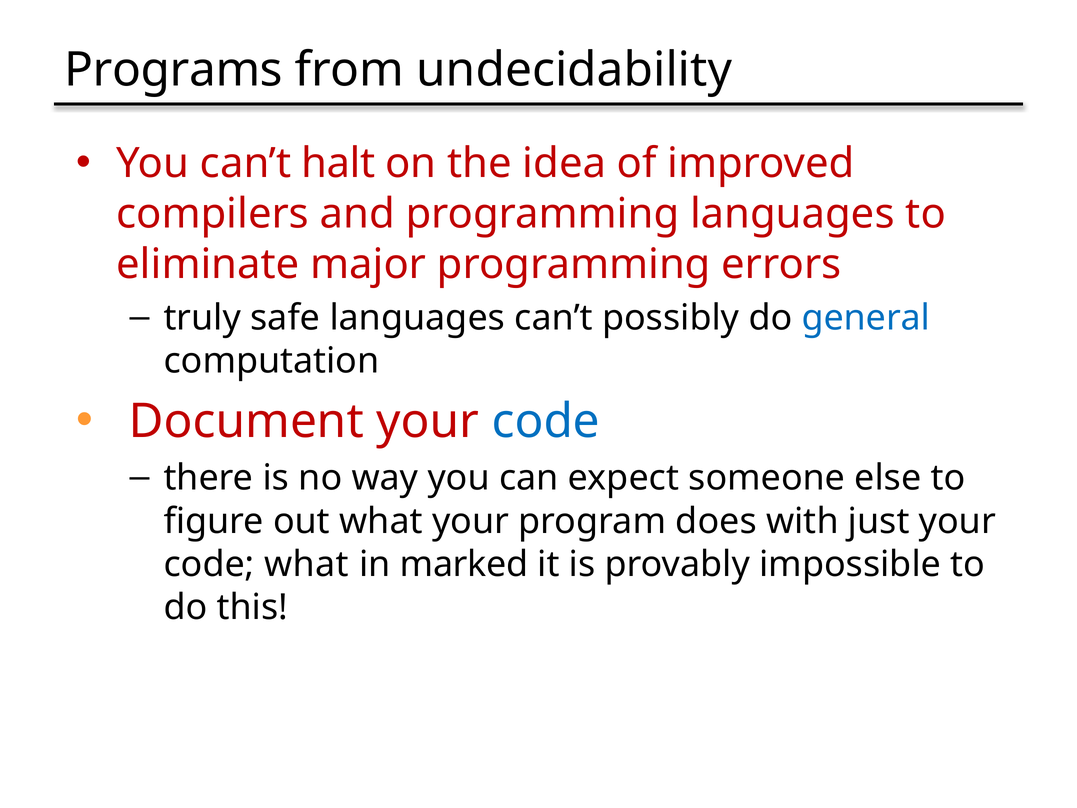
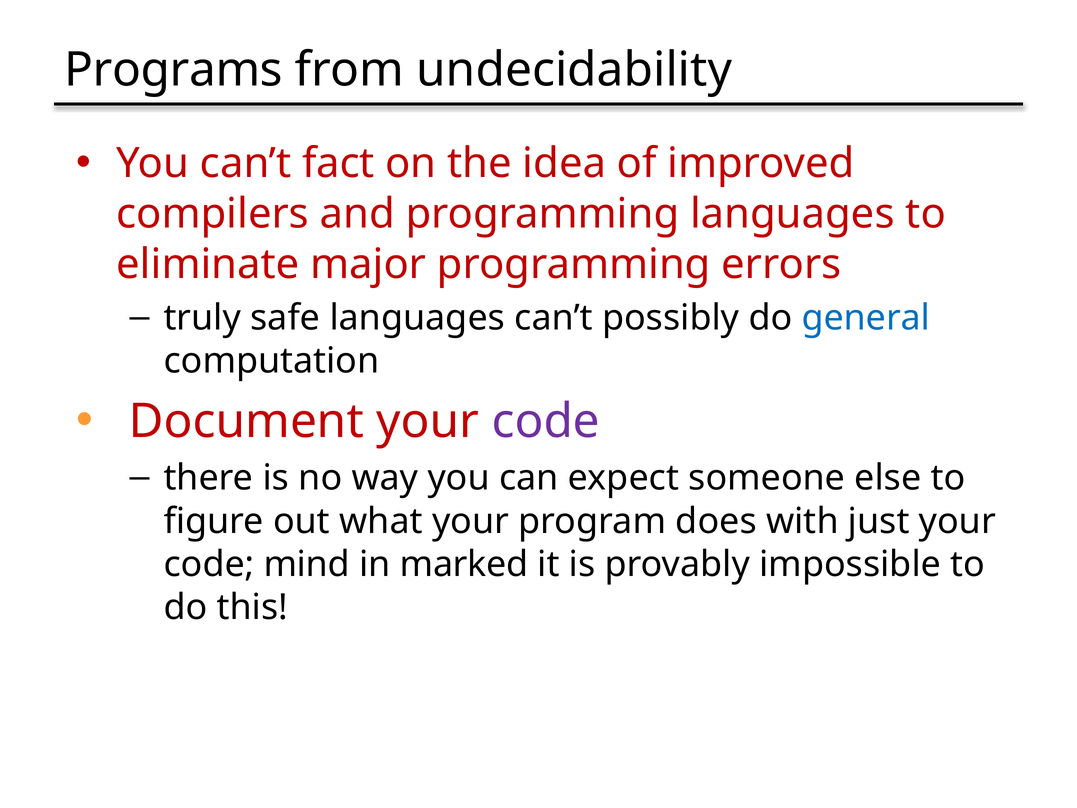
halt: halt -> fact
code at (546, 421) colour: blue -> purple
code what: what -> mind
